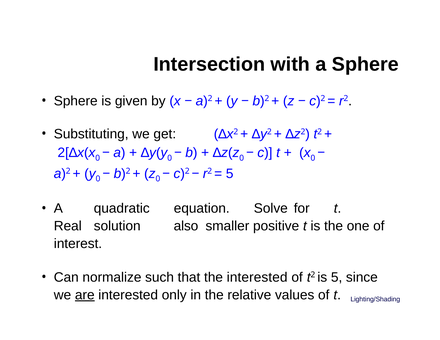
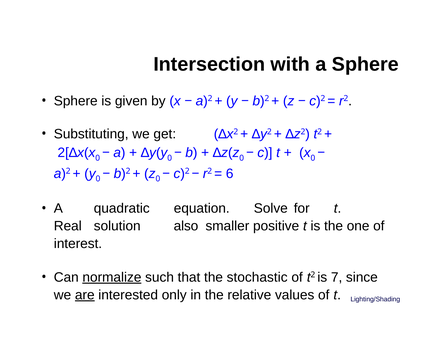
5 at (230, 174): 5 -> 6
normalize underline: none -> present
the interested: interested -> stochastic
is 5: 5 -> 7
